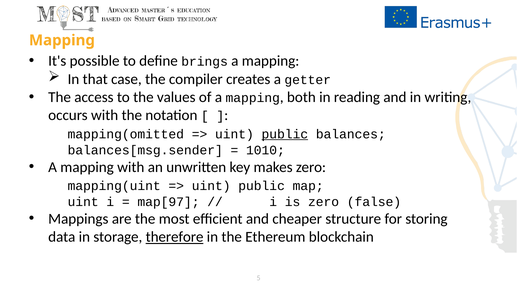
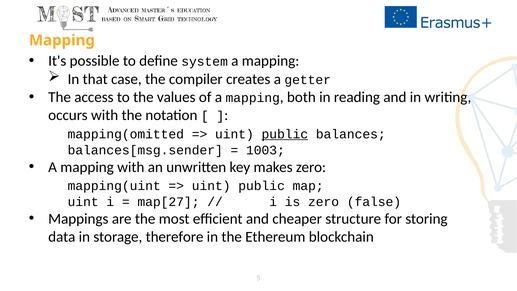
brings: brings -> system
1010: 1010 -> 1003
map[97: map[97 -> map[27
therefore underline: present -> none
